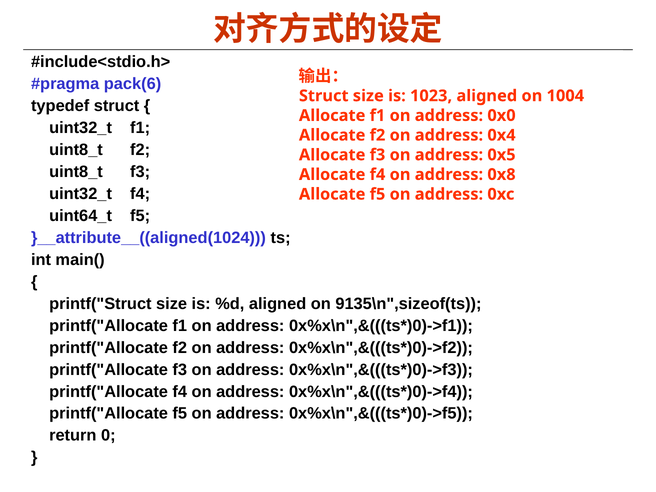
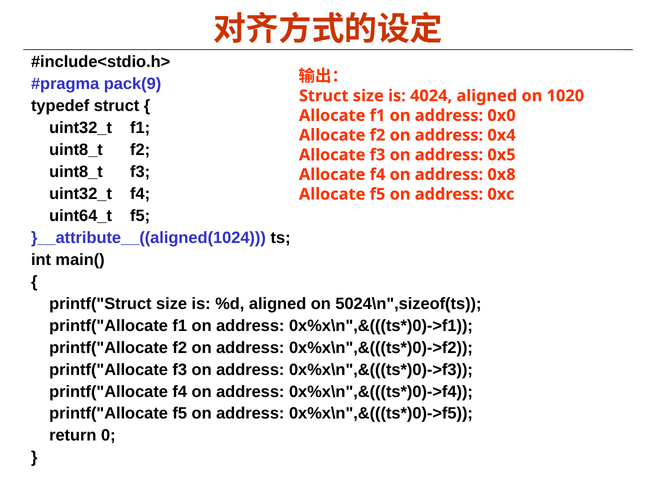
pack(6: pack(6 -> pack(9
1023: 1023 -> 4024
1004: 1004 -> 1020
9135\n",sizeof(ts: 9135\n",sizeof(ts -> 5024\n",sizeof(ts
